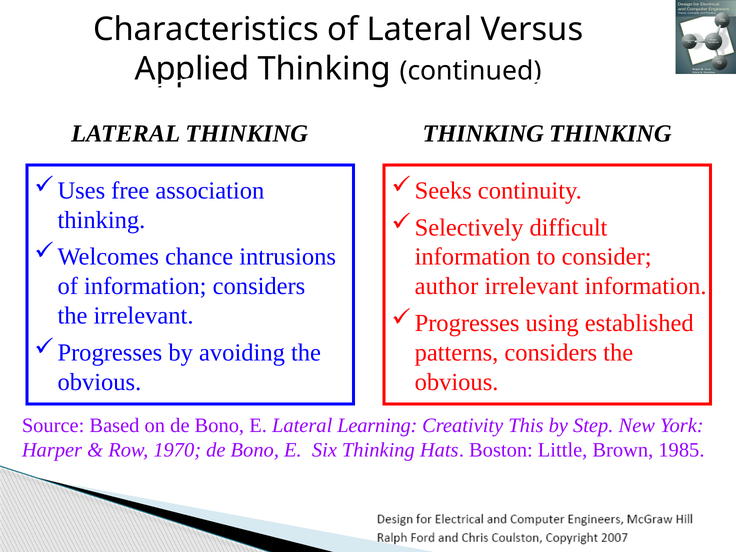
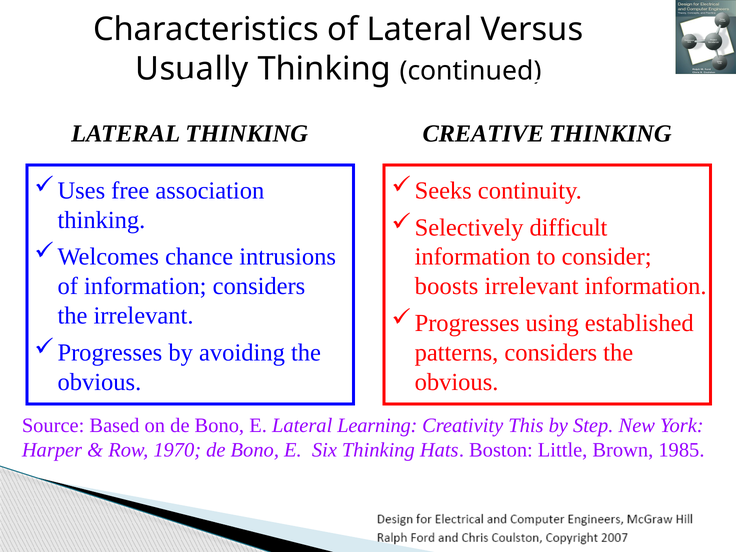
Applied: Applied -> Usually
LATERAL THINKING THINKING: THINKING -> CREATIVE
author: author -> boosts
